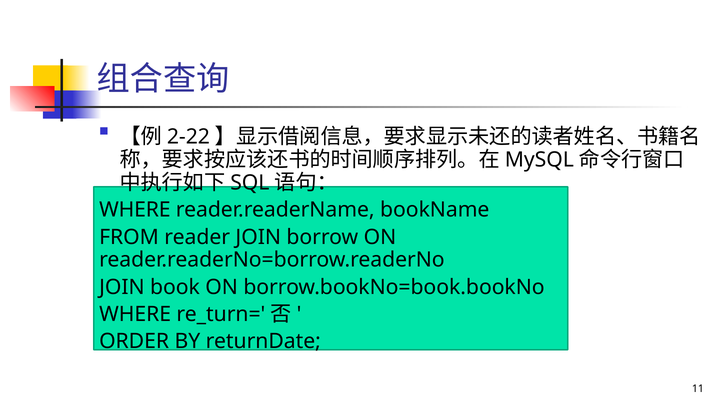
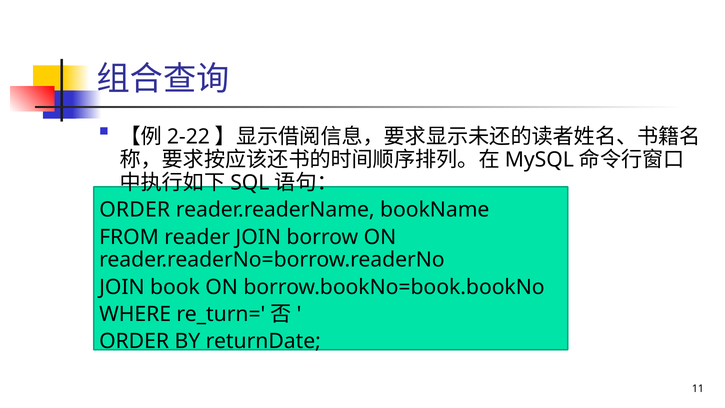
WHERE at (135, 210): WHERE -> ORDER
